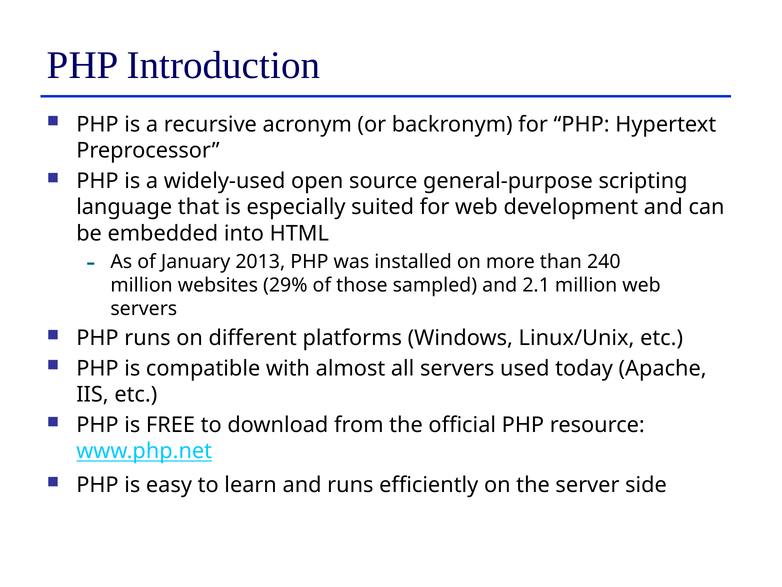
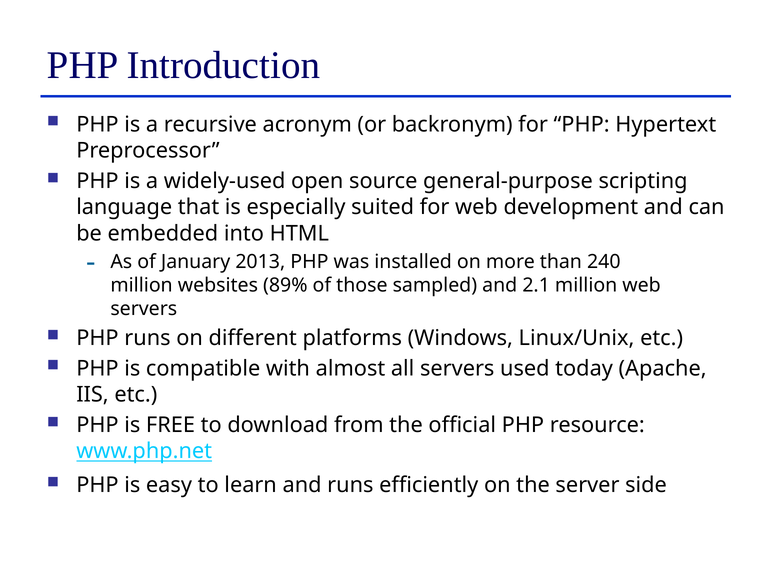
29%: 29% -> 89%
